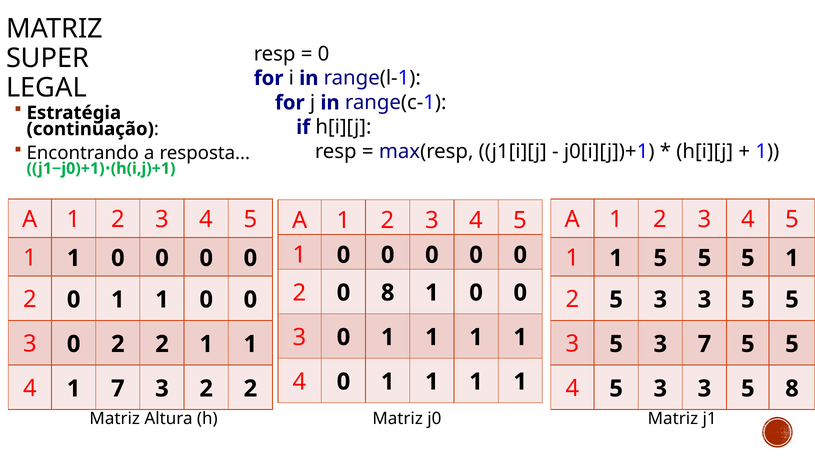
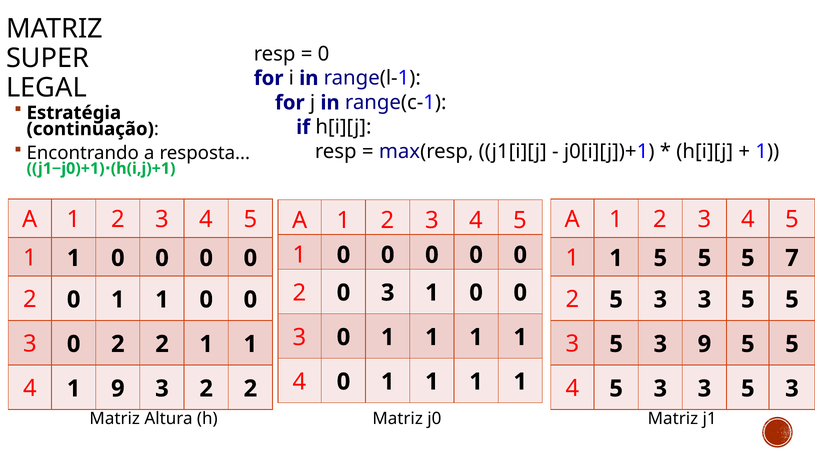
5 5 1: 1 -> 7
2 0 8: 8 -> 3
3 7: 7 -> 9
1 7: 7 -> 9
3 3 5 8: 8 -> 3
